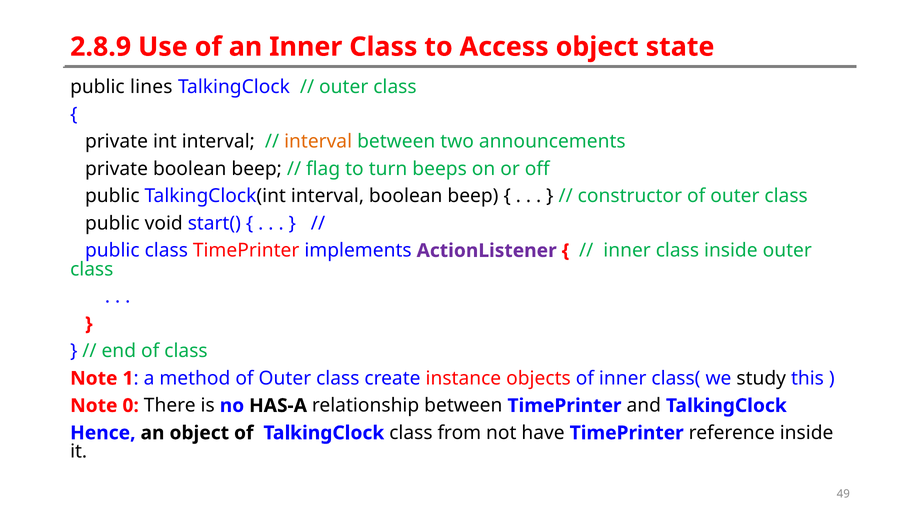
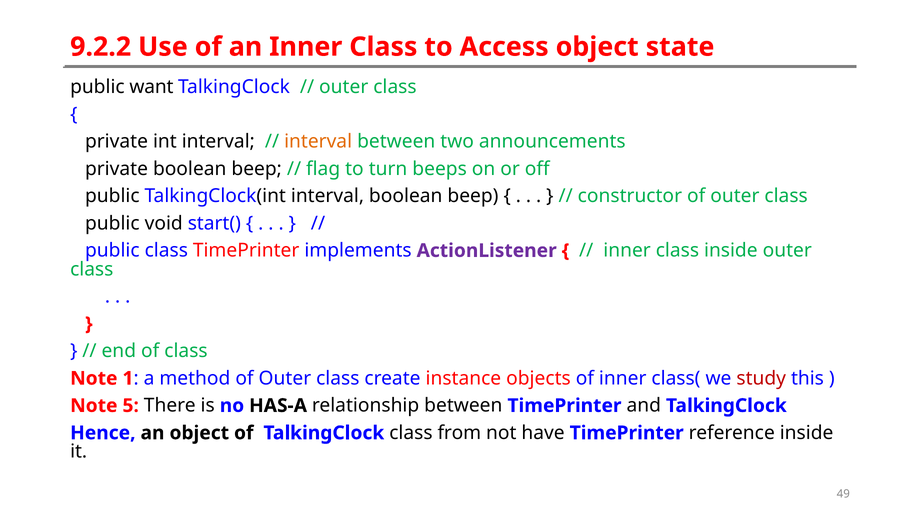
2.8.9: 2.8.9 -> 9.2.2
lines: lines -> want
study colour: black -> red
0: 0 -> 5
